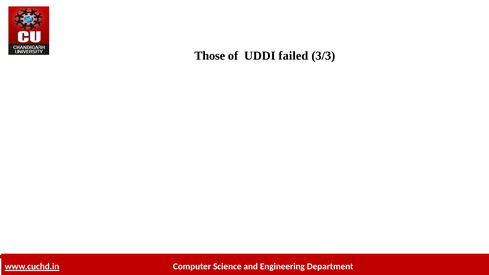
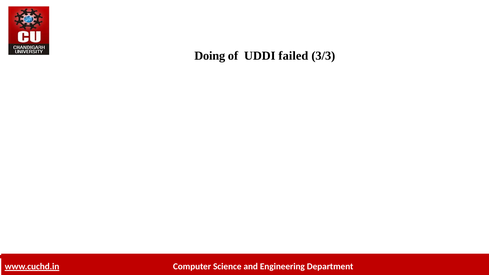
Those: Those -> Doing
